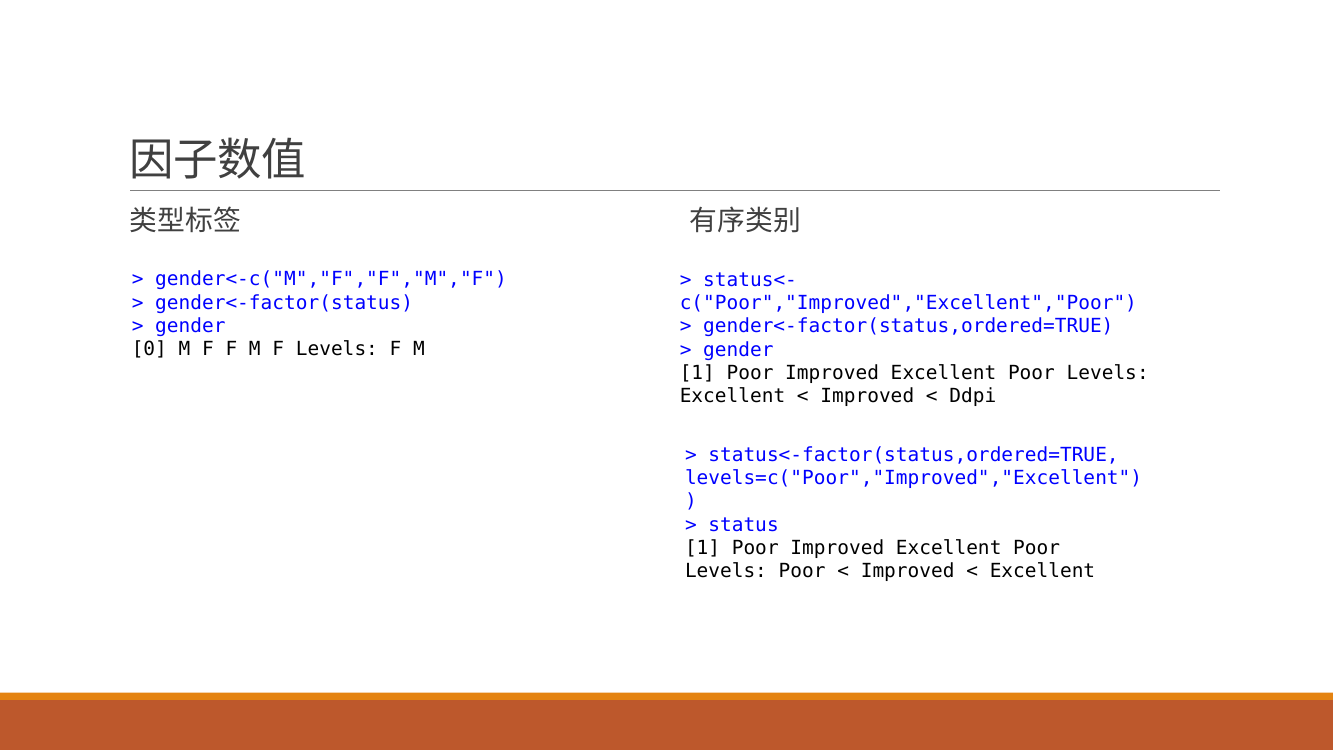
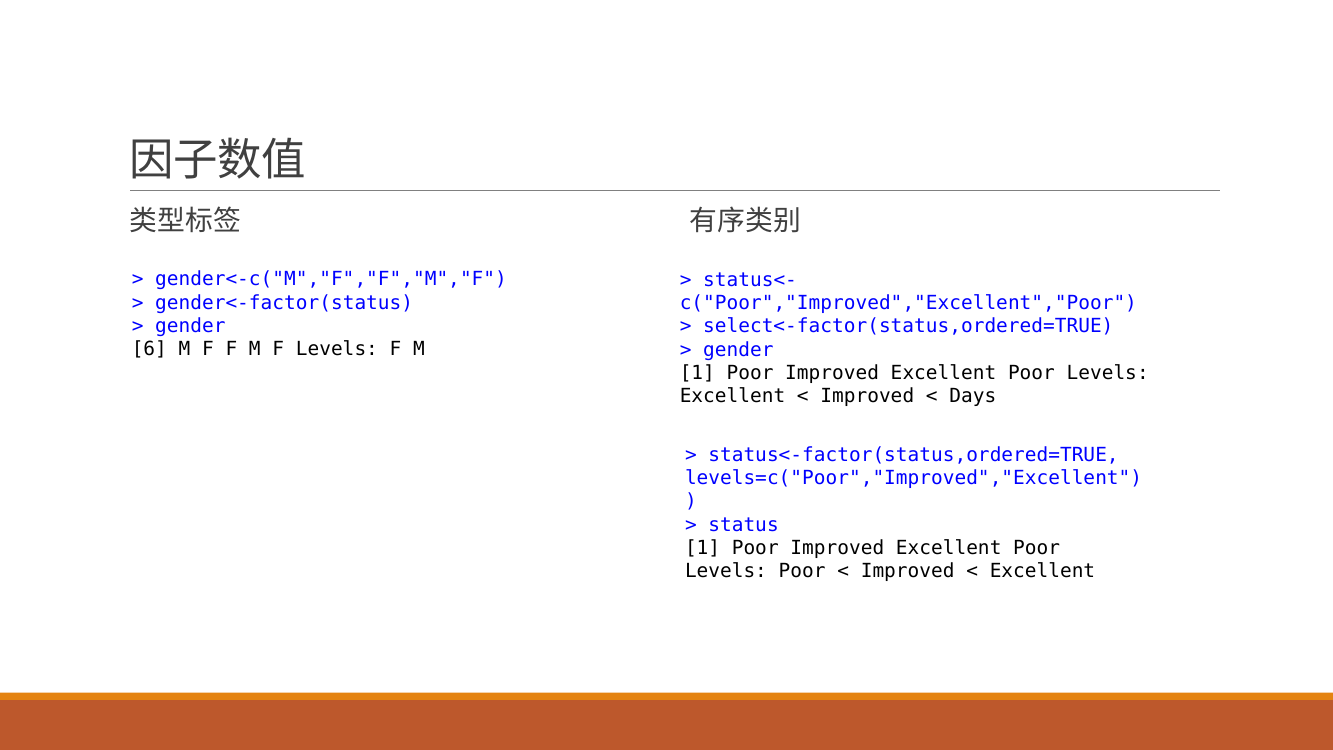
gender<-factor(status,ordered=TRUE: gender<-factor(status,ordered=TRUE -> select<-factor(status,ordered=TRUE
0: 0 -> 6
Ddpi: Ddpi -> Days
